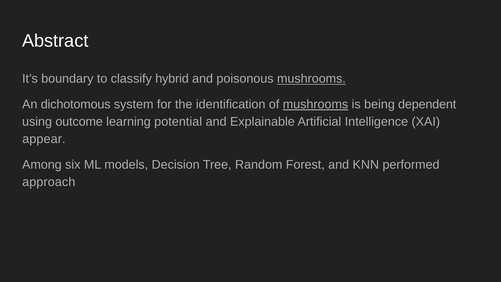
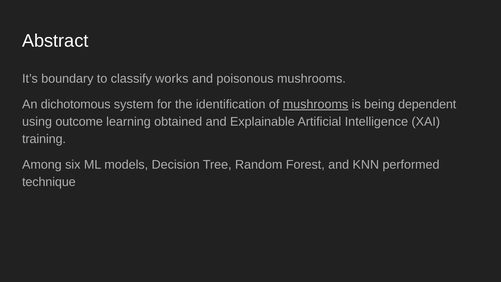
hybrid: hybrid -> works
mushrooms at (311, 79) underline: present -> none
potential: potential -> obtained
appear: appear -> training
approach: approach -> technique
